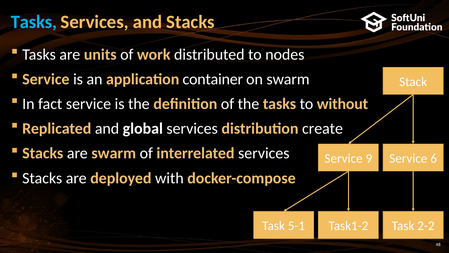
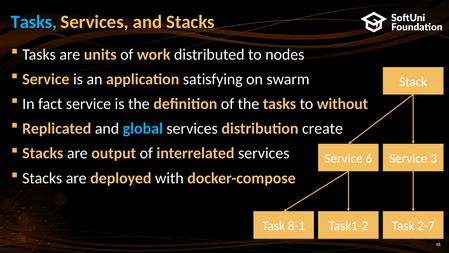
container: container -> satisfying
global colour: white -> light blue
are swarm: swarm -> output
9: 9 -> 6
6: 6 -> 3
5-1: 5-1 -> 8-1
2-2: 2-2 -> 2-7
